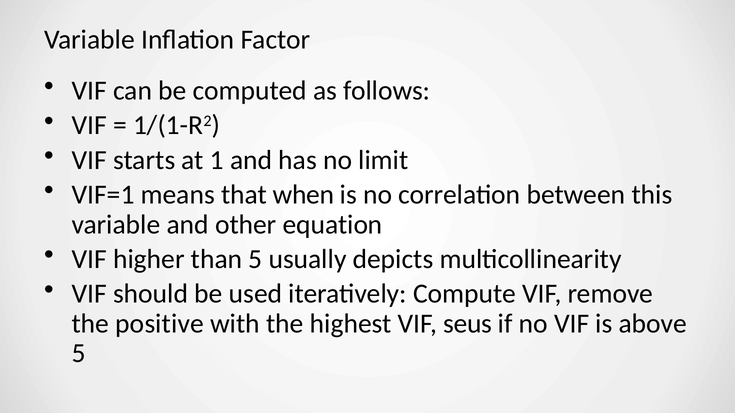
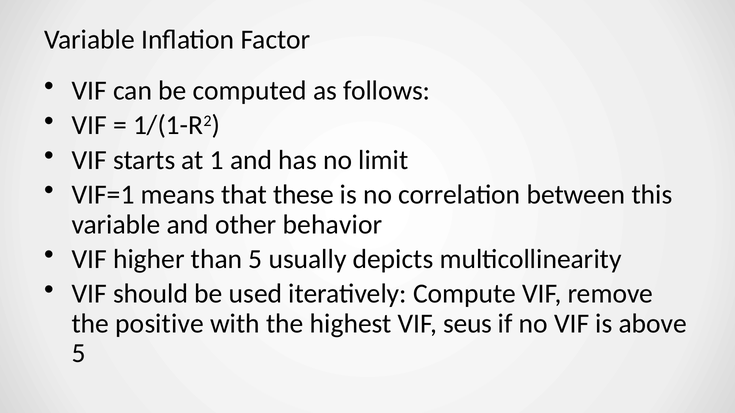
when: when -> these
equation: equation -> behavior
